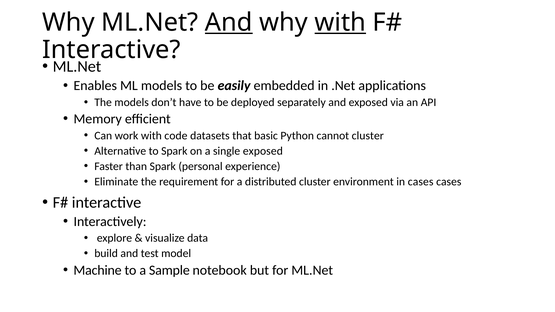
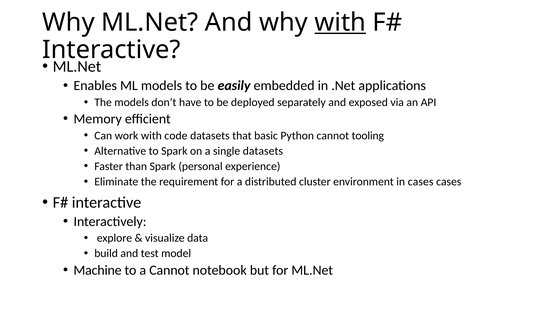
And at (229, 22) underline: present -> none
cannot cluster: cluster -> tooling
single exposed: exposed -> datasets
a Sample: Sample -> Cannot
